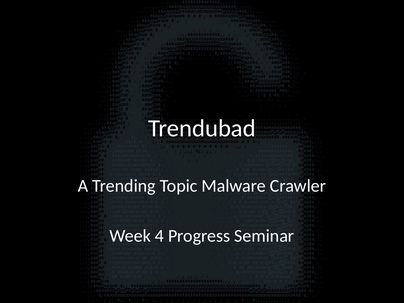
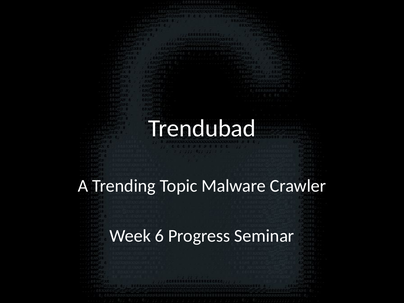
4: 4 -> 6
